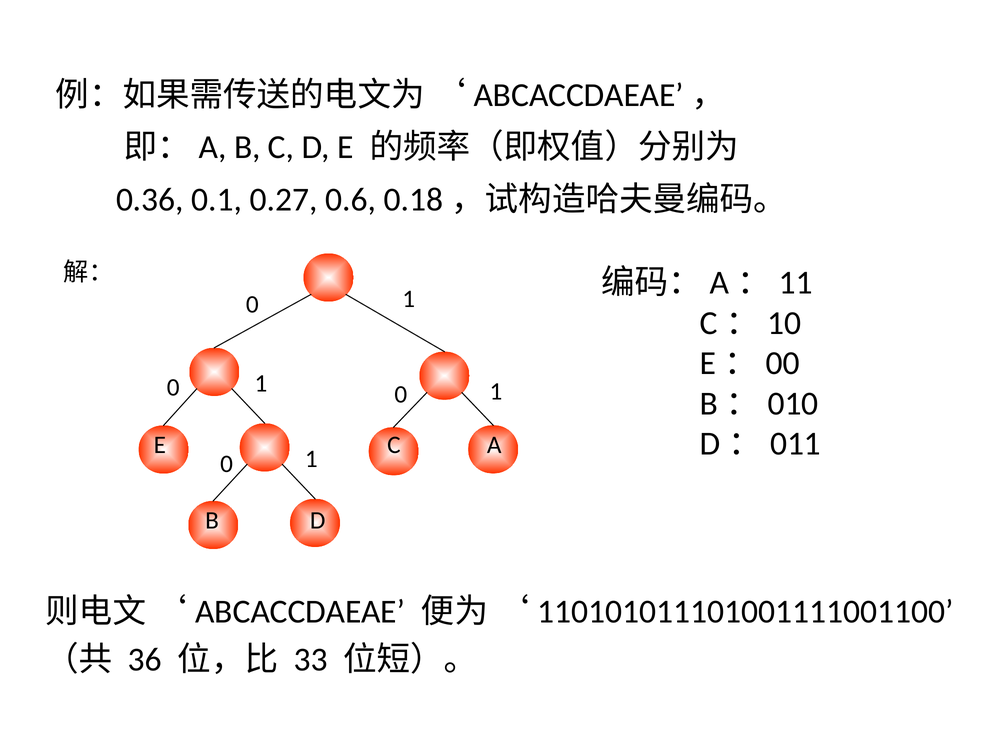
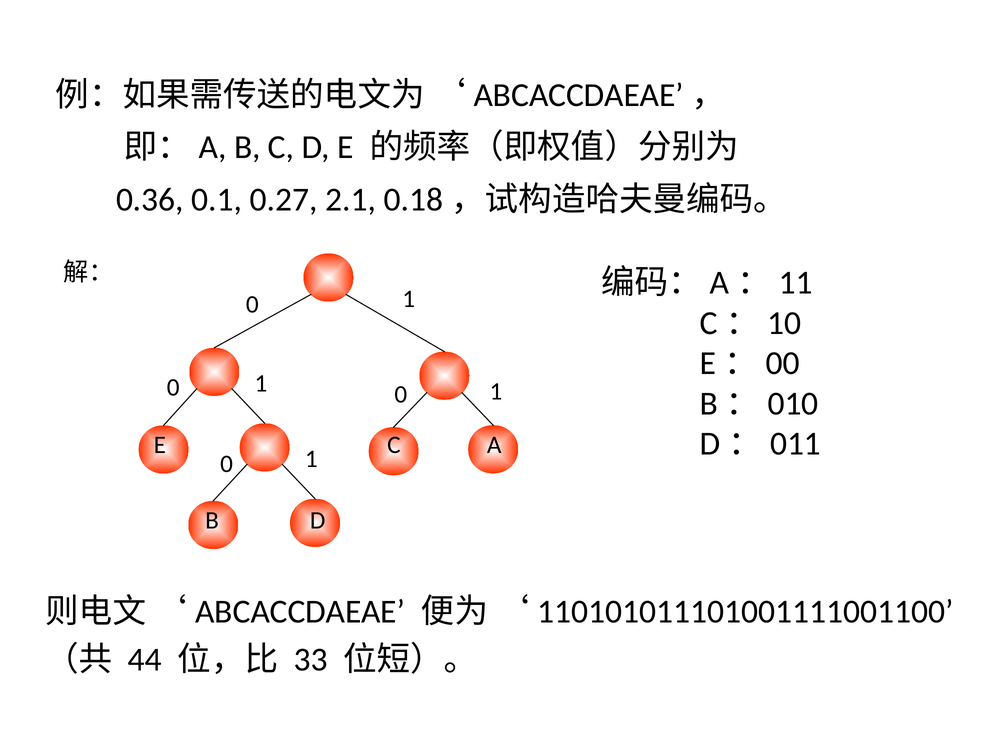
0.6: 0.6 -> 2.1
36: 36 -> 44
